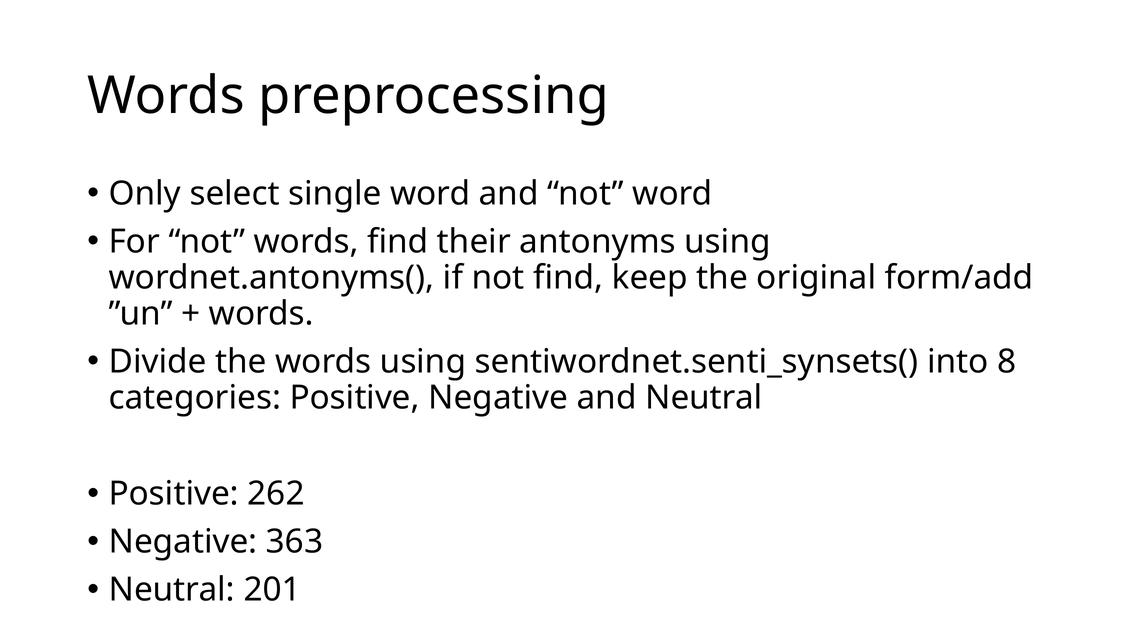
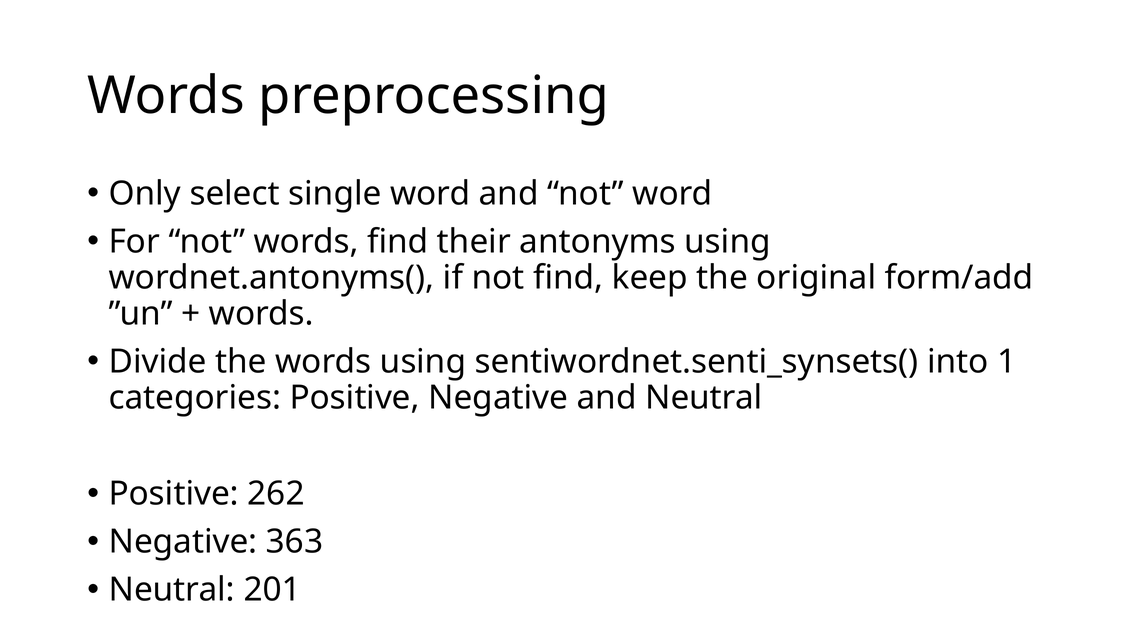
8: 8 -> 1
